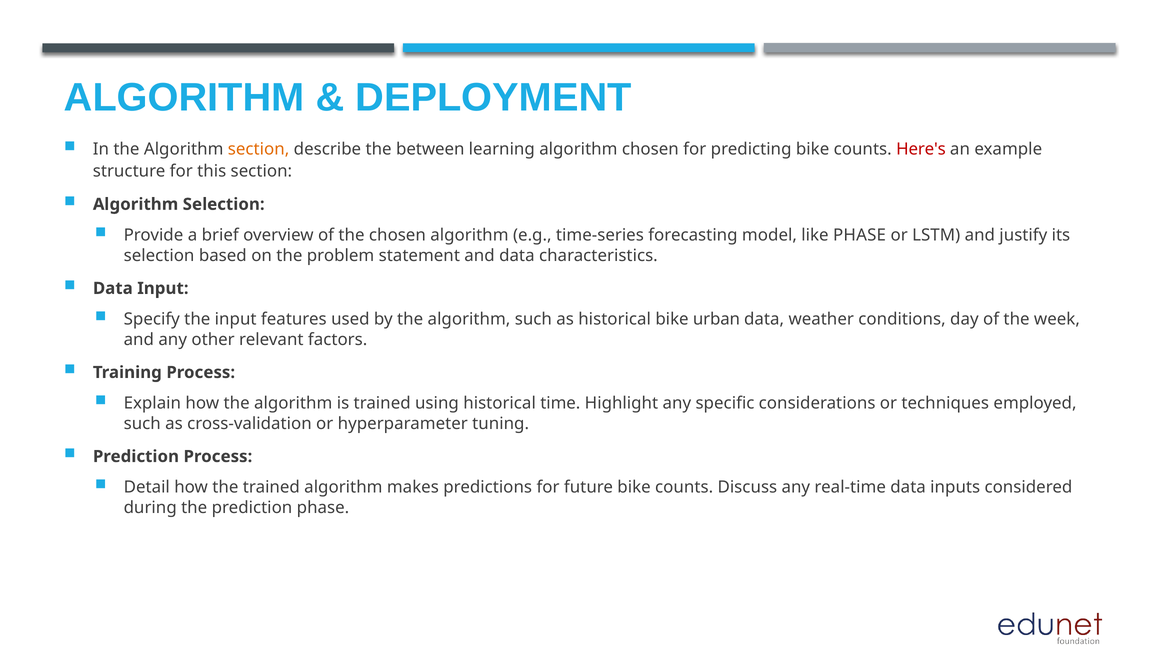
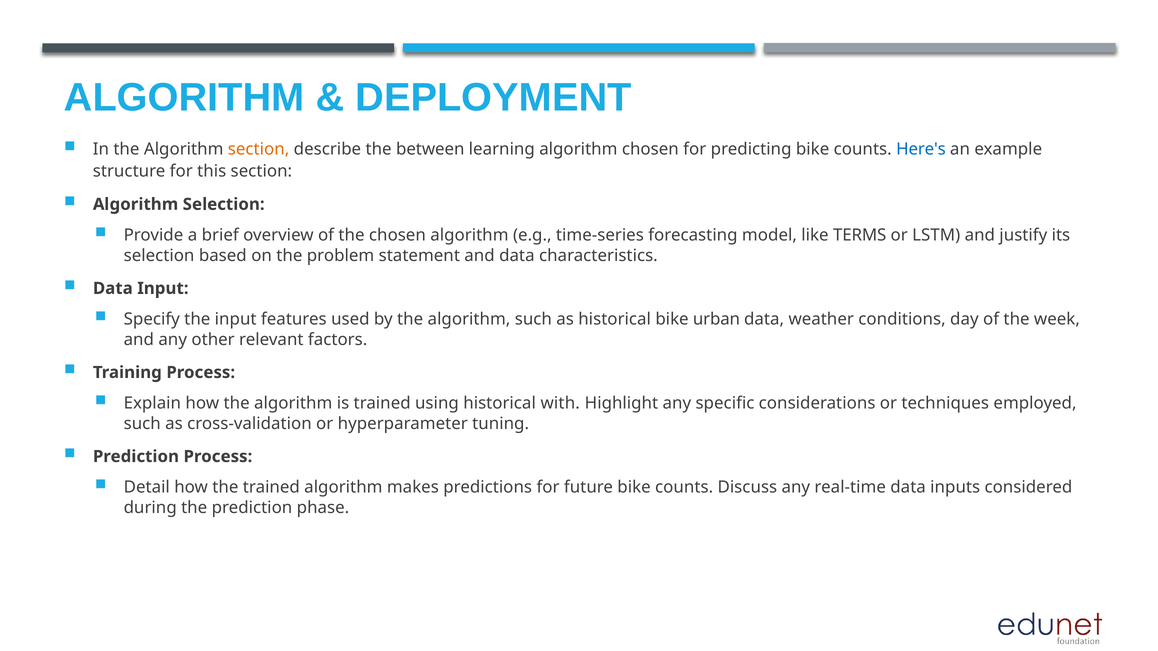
Here's colour: red -> blue
like PHASE: PHASE -> TERMS
time: time -> with
